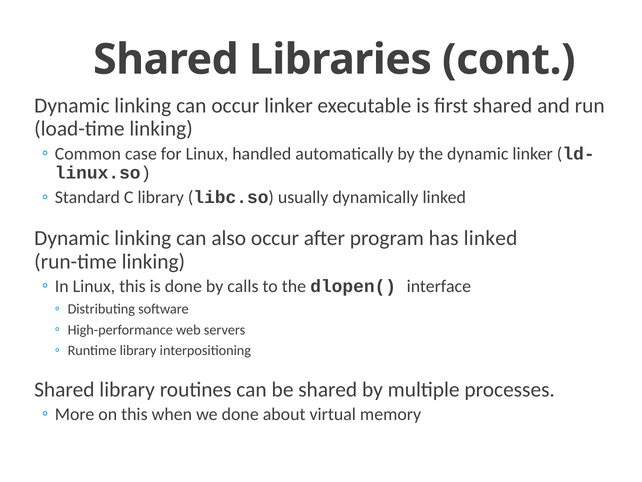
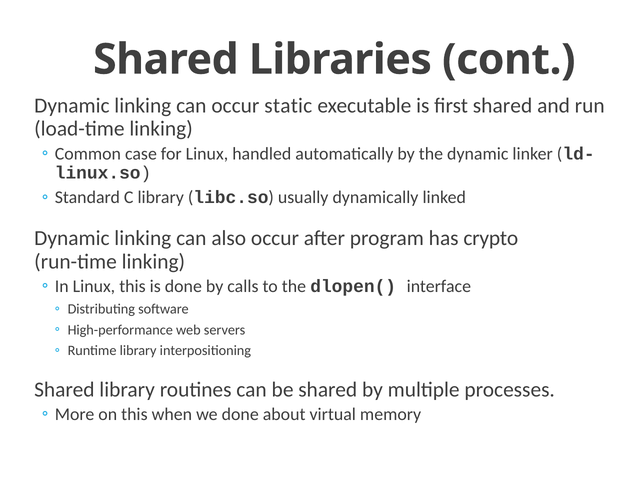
occur linker: linker -> static
has linked: linked -> crypto
